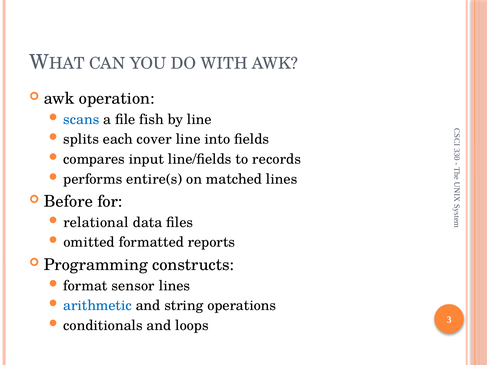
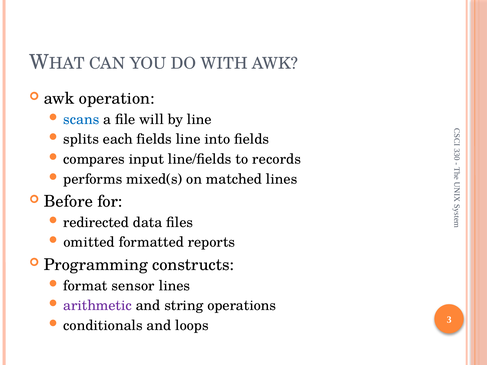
fish: fish -> will
each cover: cover -> fields
entire(s: entire(s -> mixed(s
relational: relational -> redirected
arithmetic colour: blue -> purple
